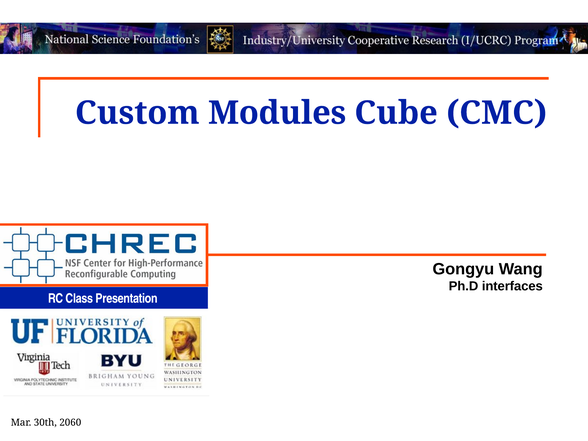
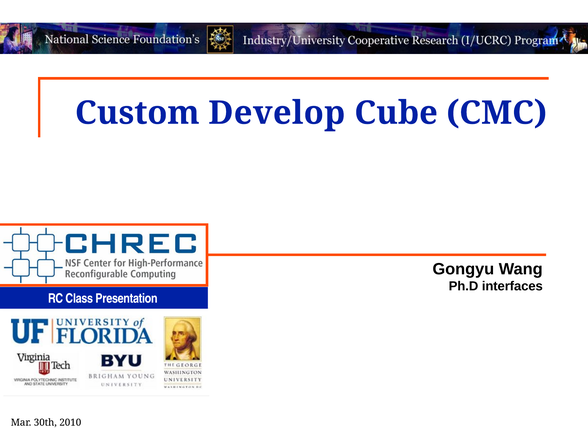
Modules: Modules -> Develop
2060: 2060 -> 2010
